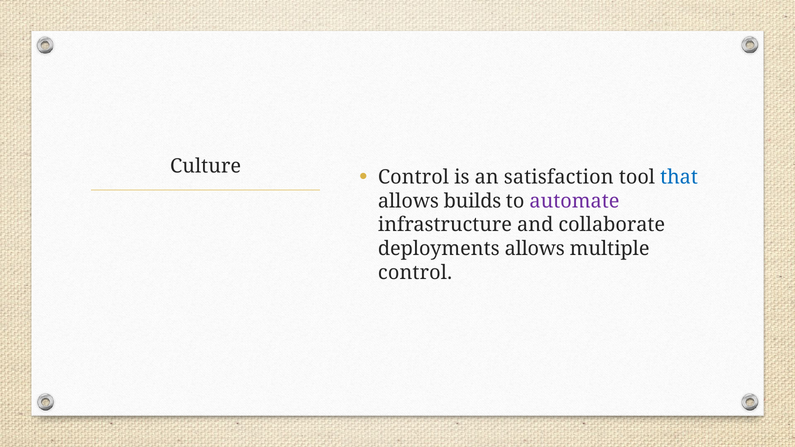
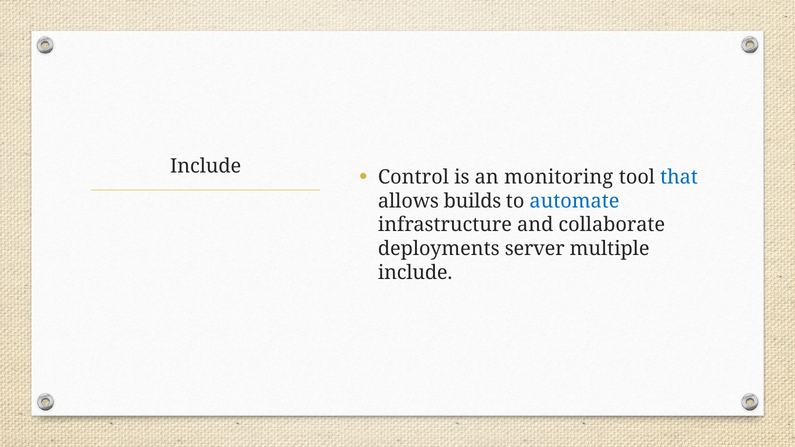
Culture at (206, 166): Culture -> Include
satisfaction: satisfaction -> monitoring
automate colour: purple -> blue
deployments allows: allows -> server
control at (415, 273): control -> include
